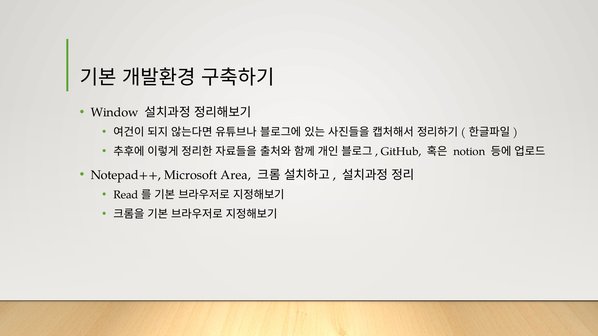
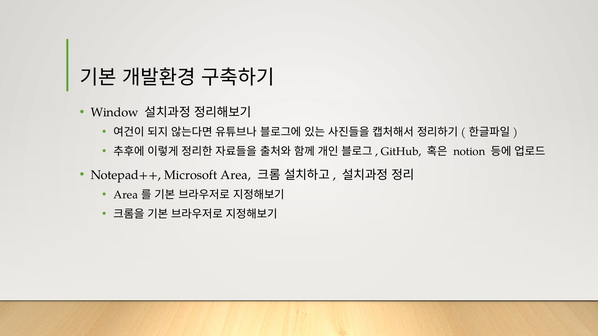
Read at (126, 195): Read -> Area
